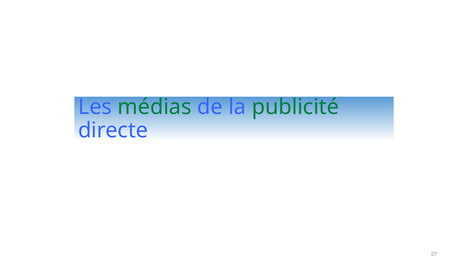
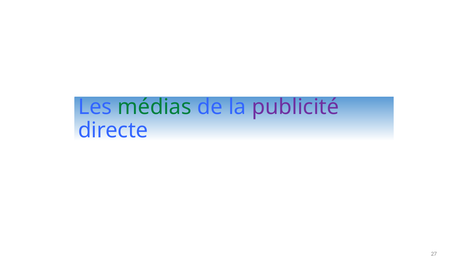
publicité colour: green -> purple
